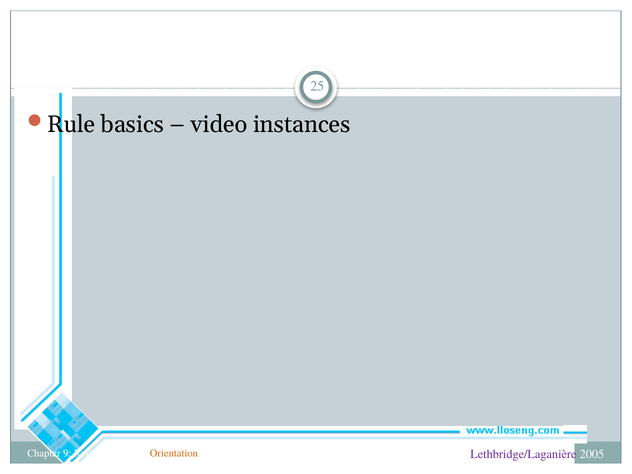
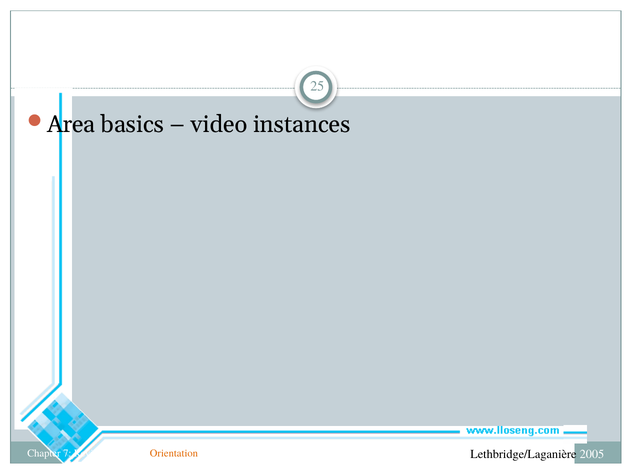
Rule: Rule -> Area
9: 9 -> 7
Lethbridge/Laganière colour: purple -> black
